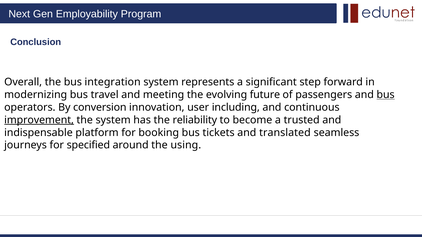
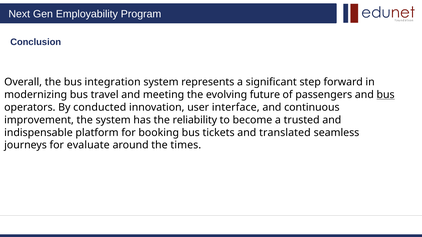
conversion: conversion -> conducted
including: including -> interface
improvement underline: present -> none
specified: specified -> evaluate
using: using -> times
